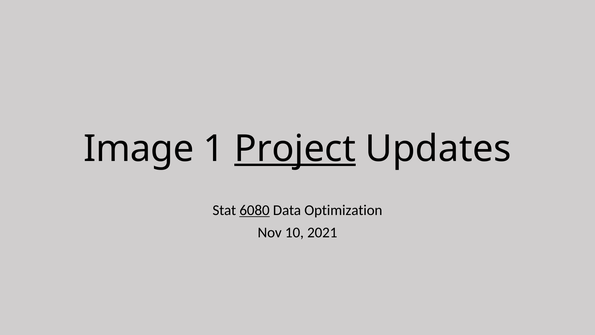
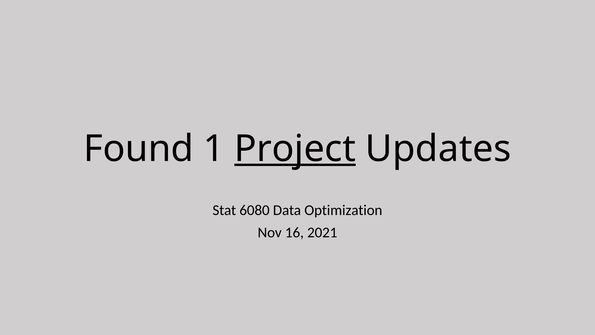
Image: Image -> Found
6080 underline: present -> none
10: 10 -> 16
